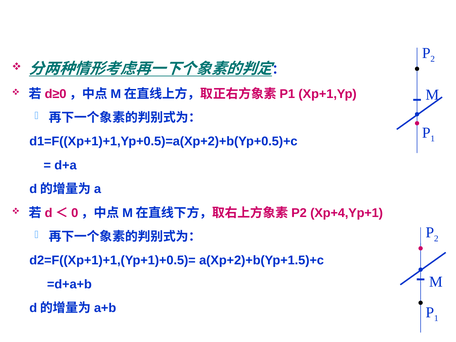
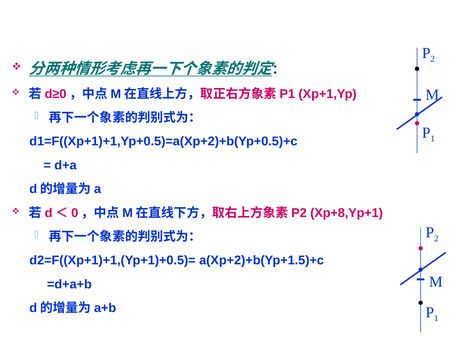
Xp+4,Yp+1: Xp+4,Yp+1 -> Xp+8,Yp+1
